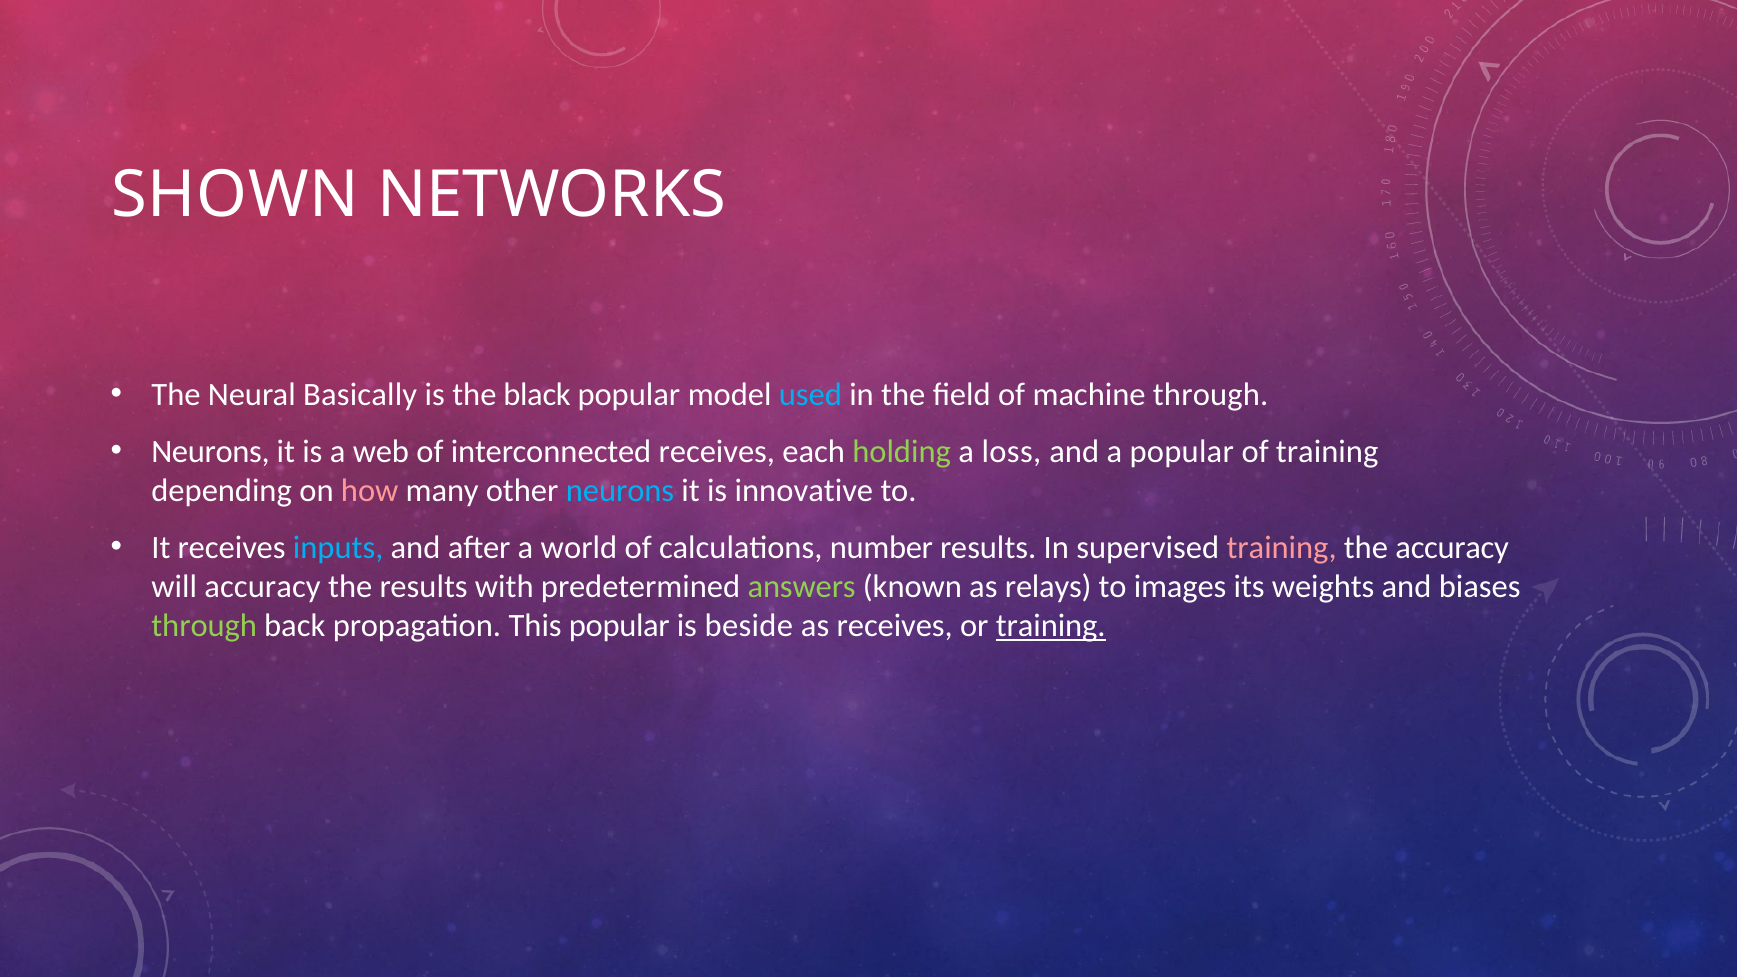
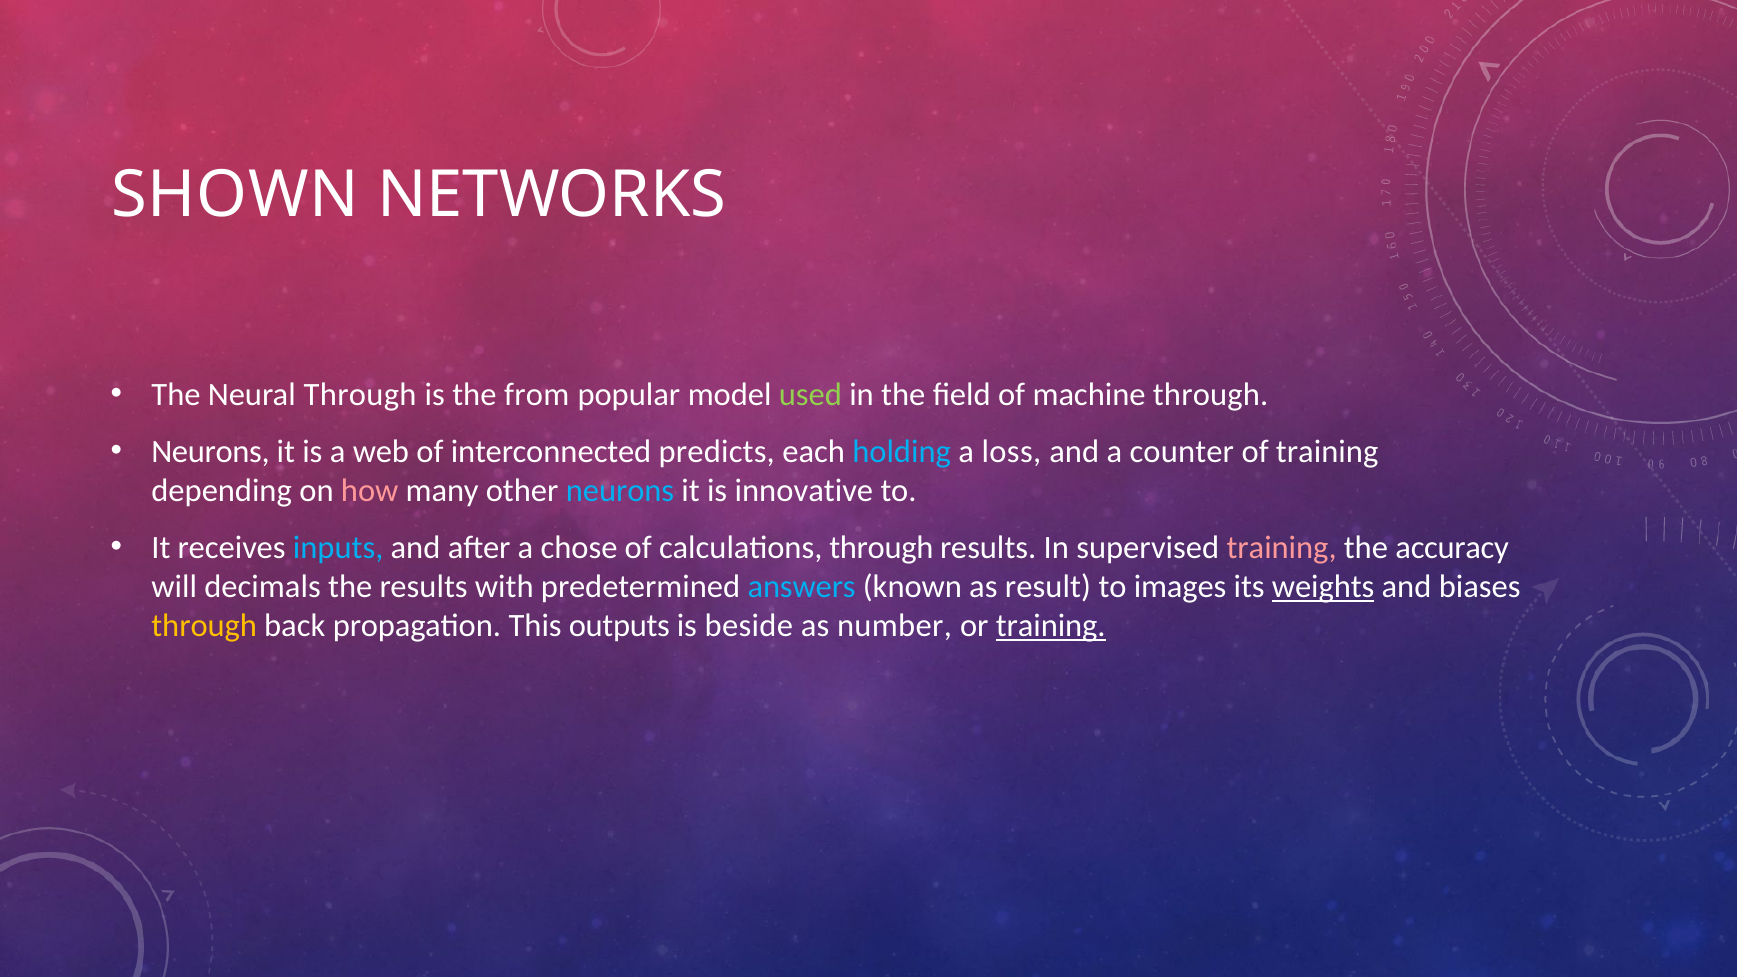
Neural Basically: Basically -> Through
black: black -> from
used colour: light blue -> light green
interconnected receives: receives -> predicts
holding colour: light green -> light blue
a popular: popular -> counter
world: world -> chose
calculations number: number -> through
will accuracy: accuracy -> decimals
answers colour: light green -> light blue
relays: relays -> result
weights underline: none -> present
through at (204, 626) colour: light green -> yellow
This popular: popular -> outputs
as receives: receives -> number
